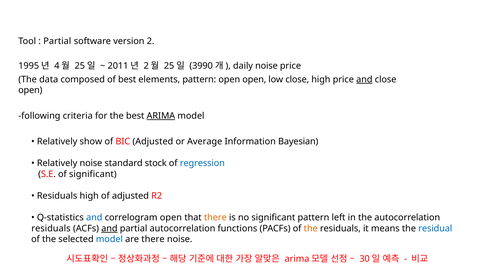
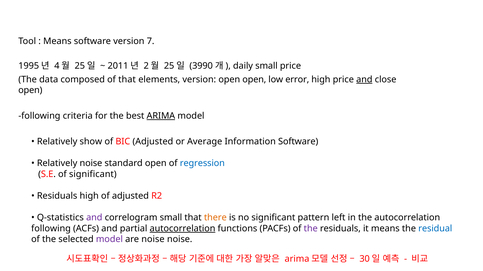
Partial at (57, 41): Partial -> Means
2: 2 -> 7
daily noise: noise -> small
of best: best -> that
elements pattern: pattern -> version
low close: close -> error
Information Bayesian: Bayesian -> Software
standard stock: stock -> open
and at (94, 218) colour: blue -> purple
correlogram open: open -> small
residuals at (51, 229): residuals -> following
and at (109, 229) underline: present -> none
autocorrelation at (182, 229) underline: none -> present
the at (311, 229) colour: orange -> purple
model at (109, 240) colour: blue -> purple
are there: there -> noise
